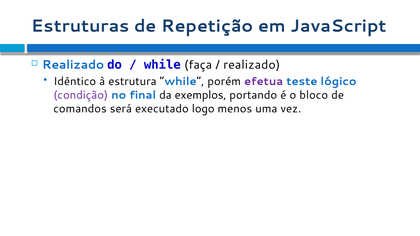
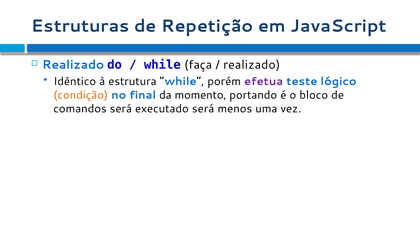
condição colour: purple -> orange
exemplos: exemplos -> momento
executado logo: logo -> será
